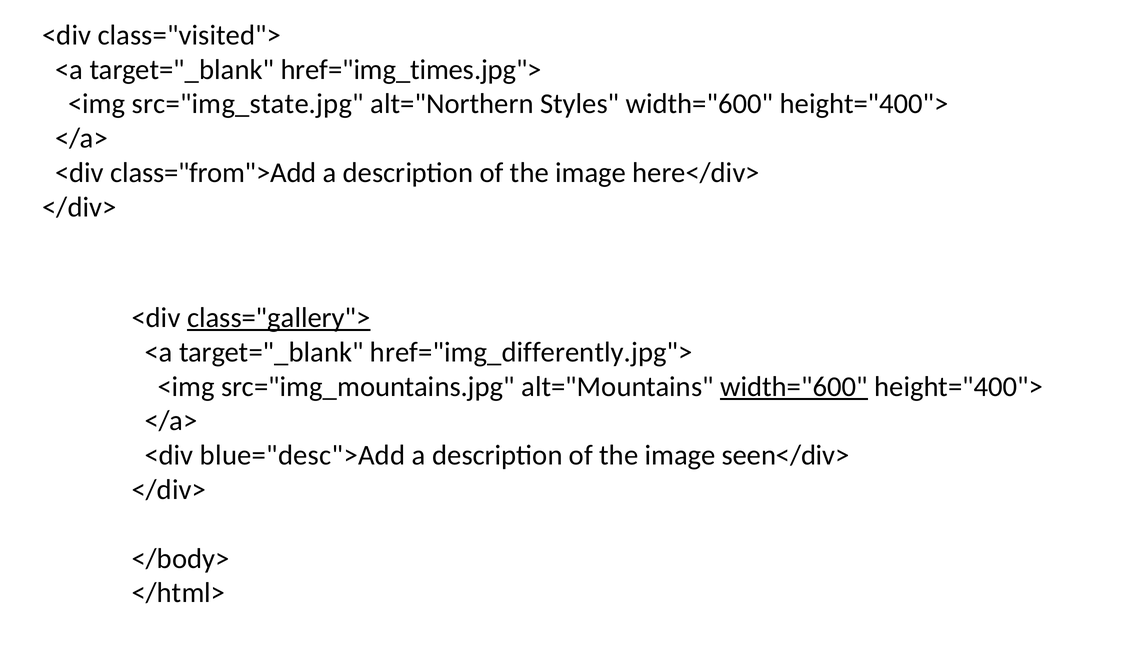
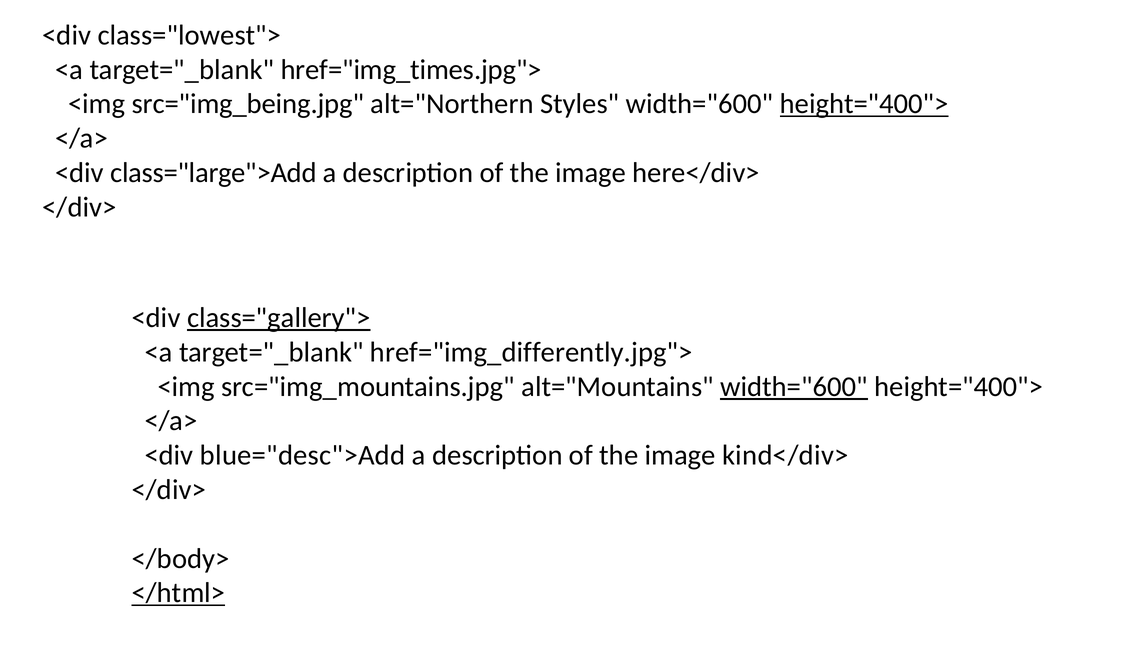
class="visited">: class="visited"> -> class="lowest">
src="img_state.jpg: src="img_state.jpg -> src="img_being.jpg
height="400"> at (864, 104) underline: none -> present
class="from">Add: class="from">Add -> class="large">Add
seen</div>: seen</div> -> kind</div>
</html> underline: none -> present
